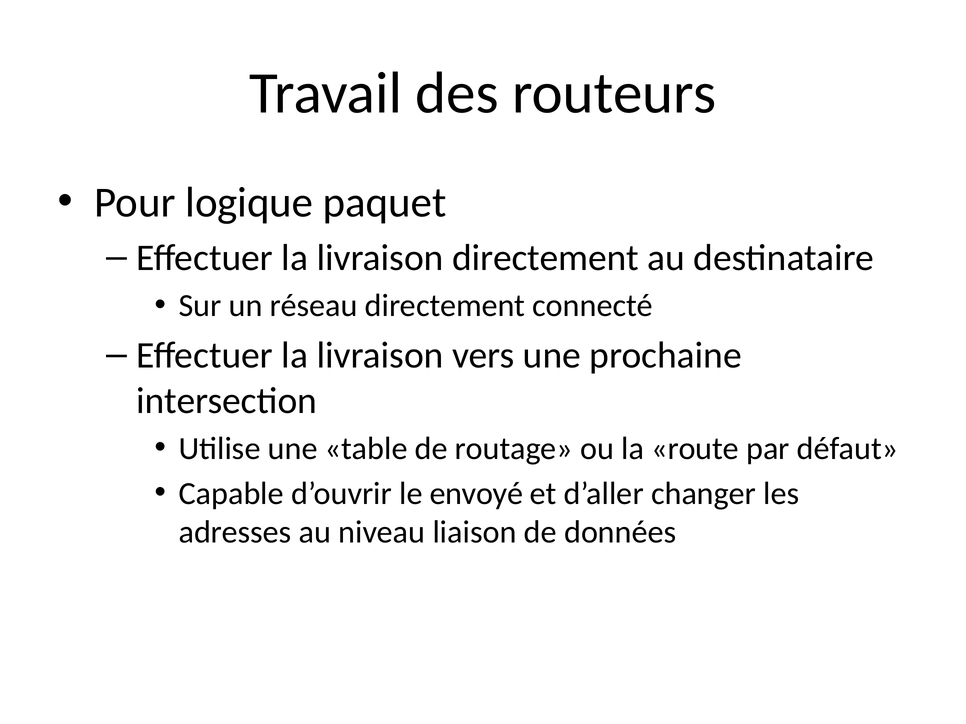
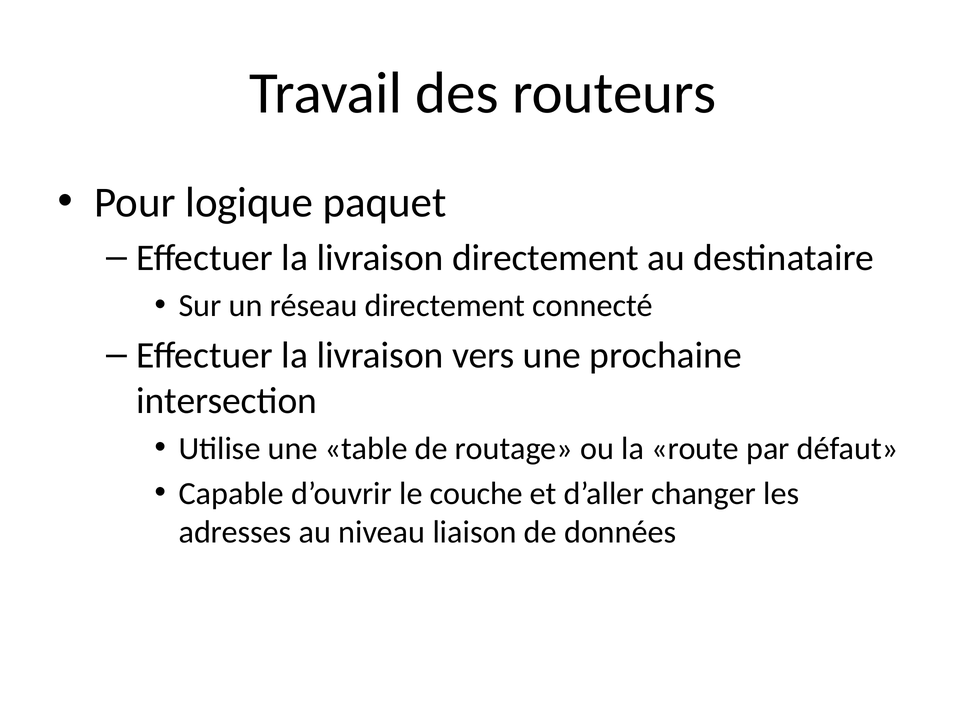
envoyé: envoyé -> couche
